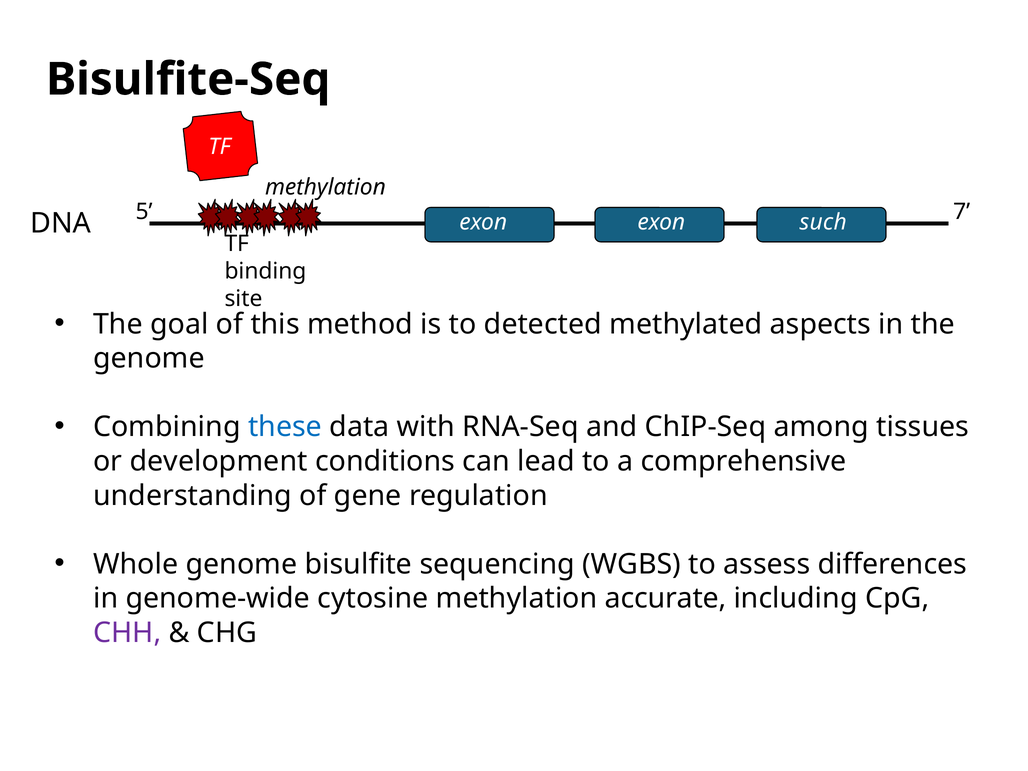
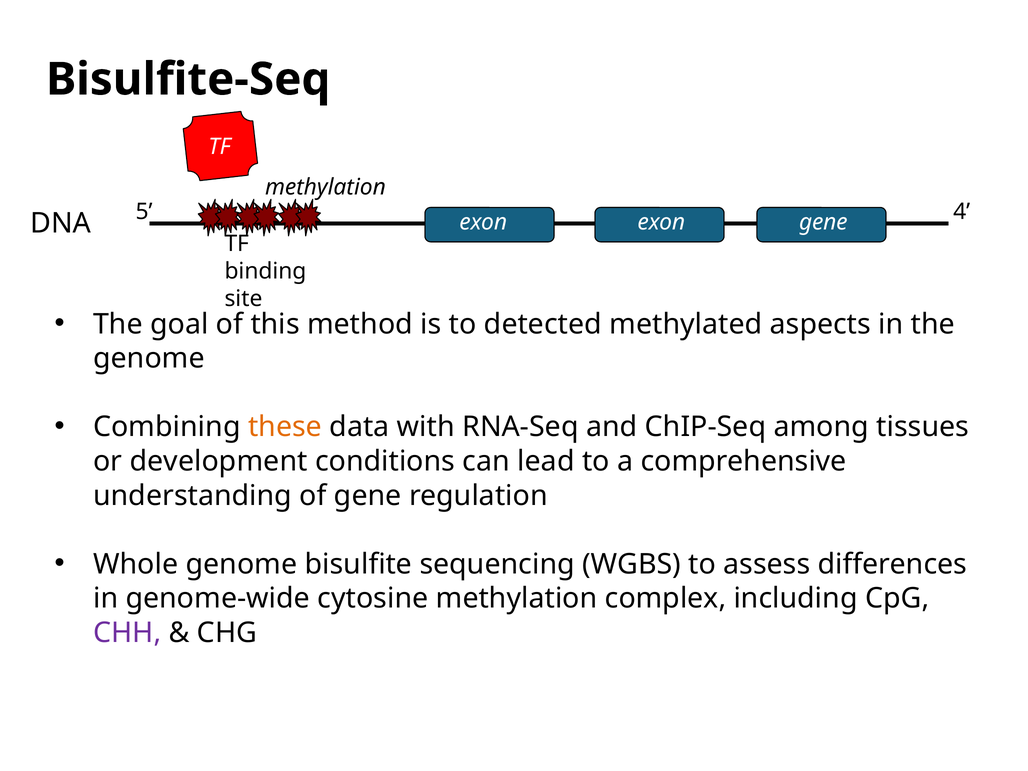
7: 7 -> 4
exon such: such -> gene
these colour: blue -> orange
accurate: accurate -> complex
